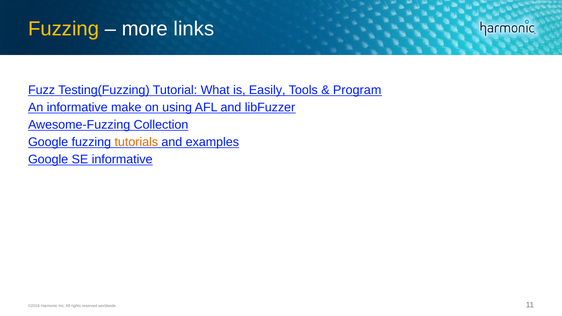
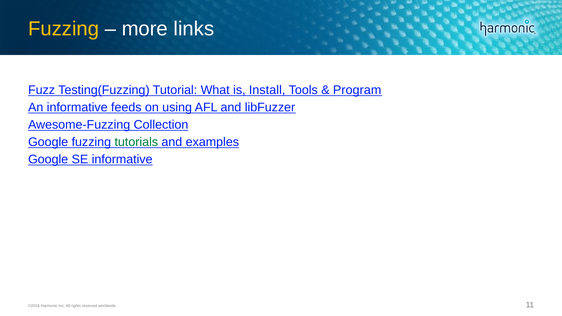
Easily: Easily -> Install
make: make -> feeds
tutorials colour: orange -> green
